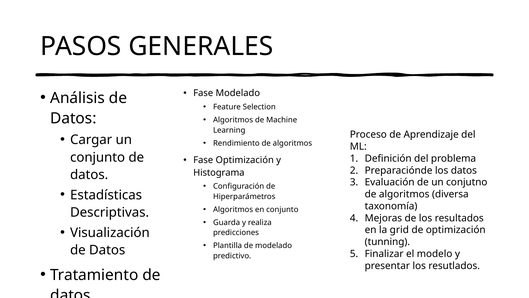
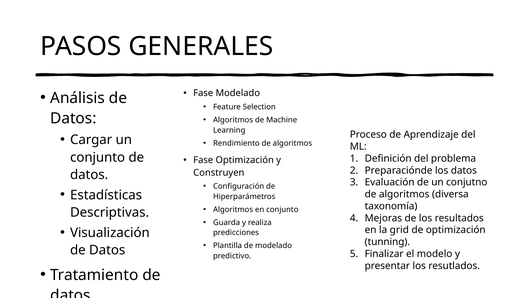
Histograma: Histograma -> Construyen
